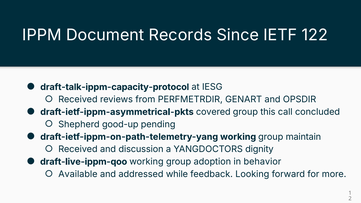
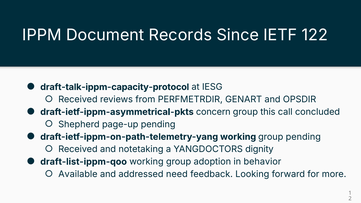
covered: covered -> concern
good-up: good-up -> page-up
group maintain: maintain -> pending
discussion: discussion -> notetaking
draft-live-ippm-qoo: draft-live-ippm-qoo -> draft-list-ippm-qoo
while: while -> need
